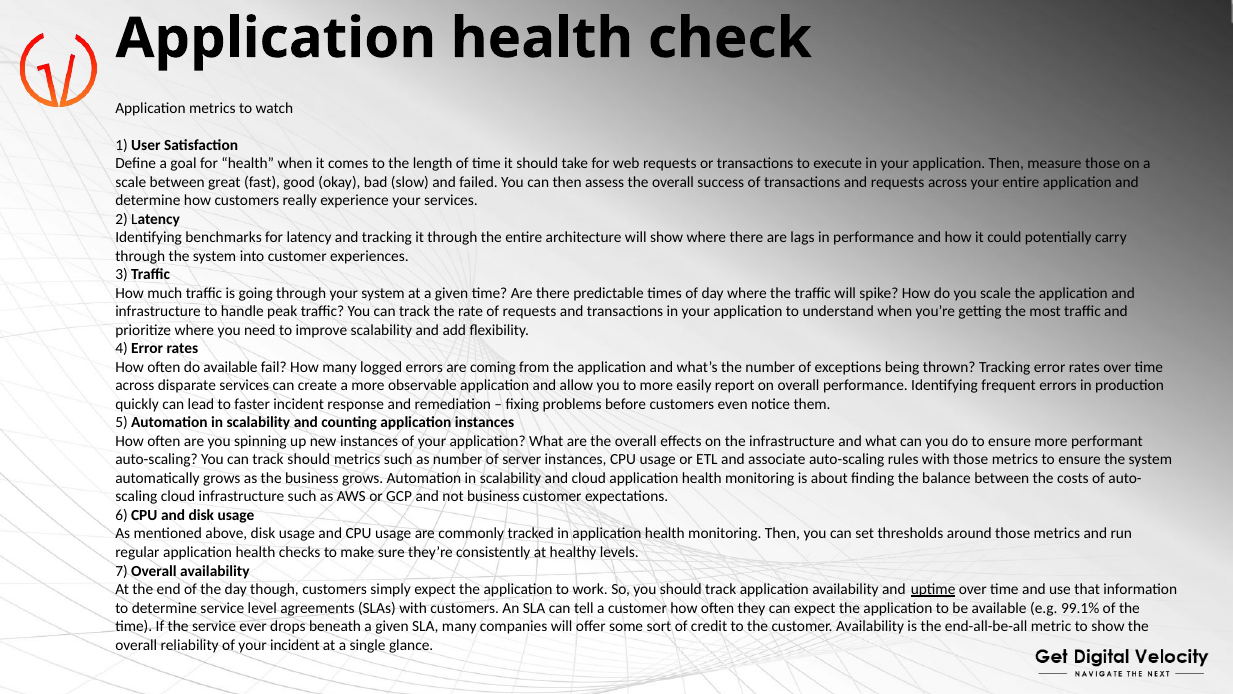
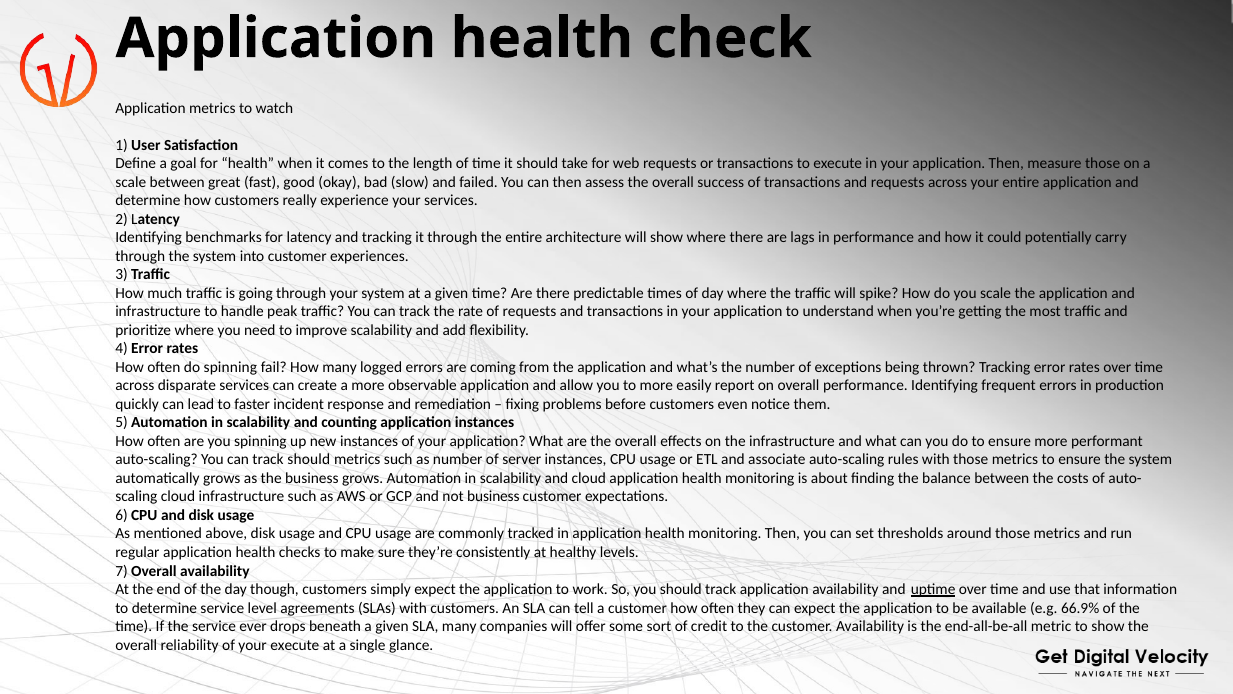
do available: available -> spinning
99.1%: 99.1% -> 66.9%
your incident: incident -> execute
